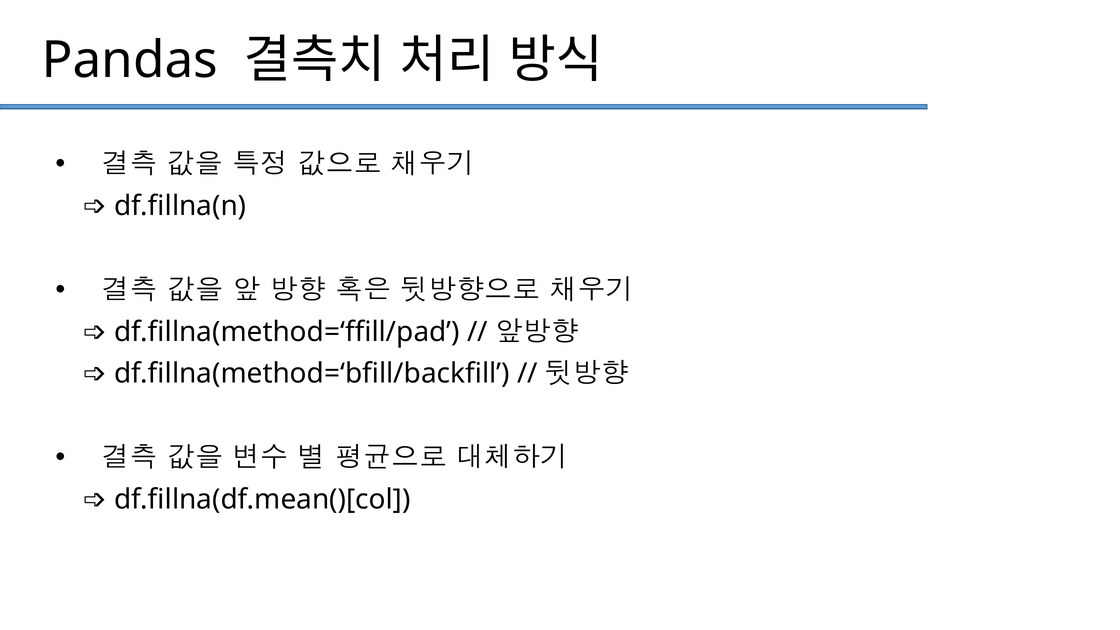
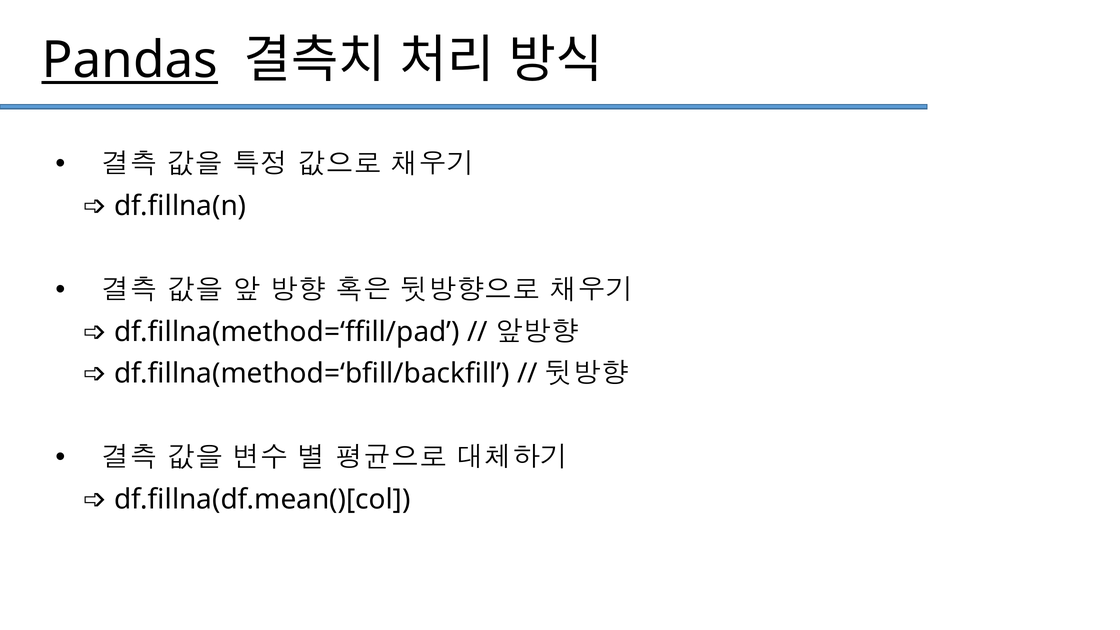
Pandas underline: none -> present
